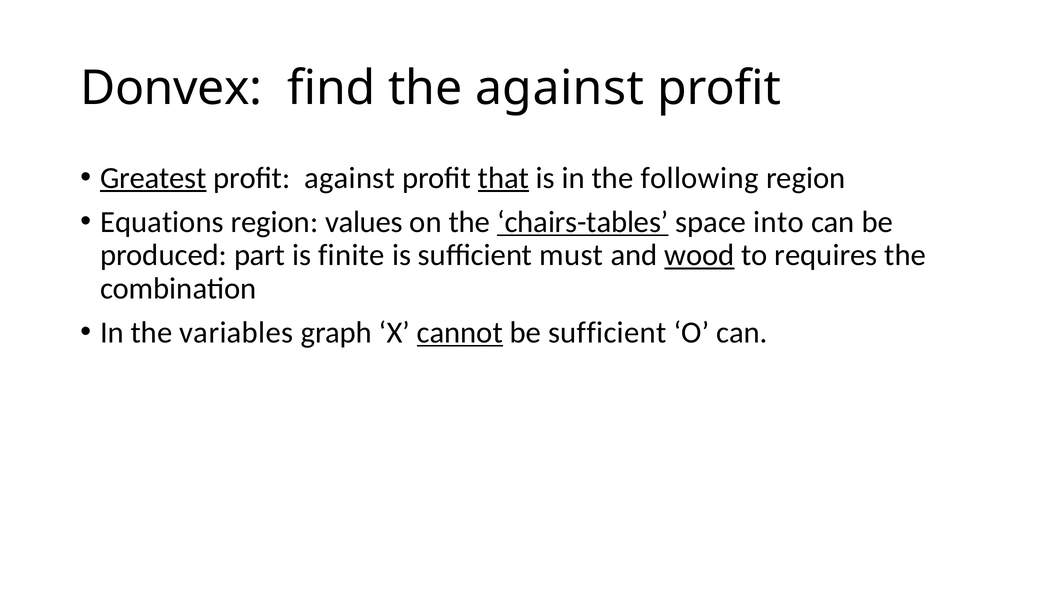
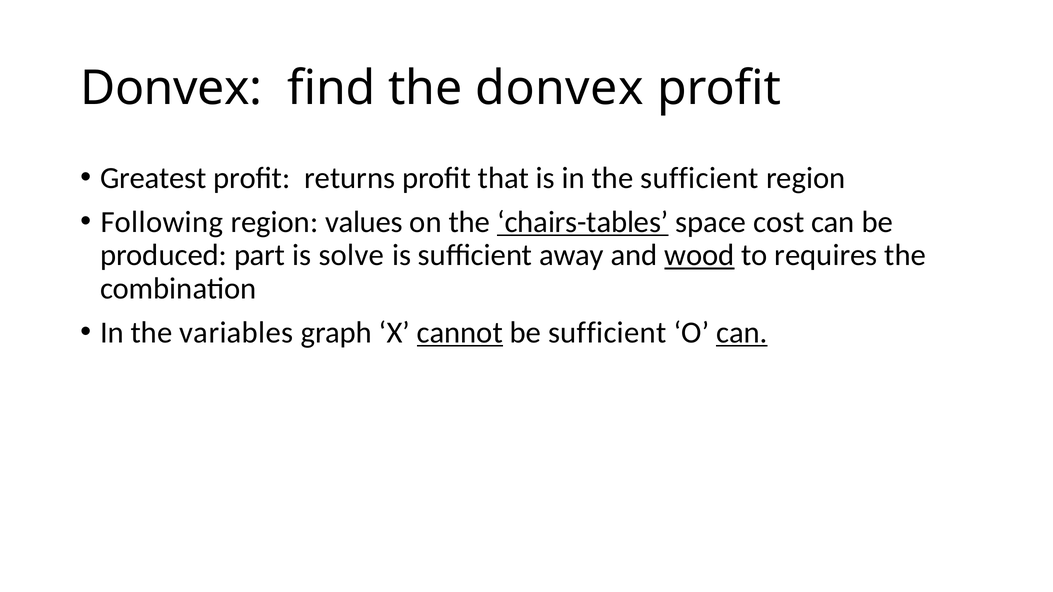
the against: against -> donvex
Greatest underline: present -> none
profit against: against -> returns
that underline: present -> none
the following: following -> sufficient
Equations: Equations -> Following
into: into -> cost
finite: finite -> solve
must: must -> away
can at (742, 333) underline: none -> present
